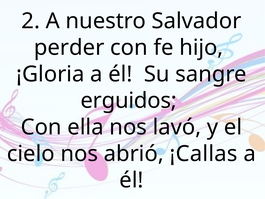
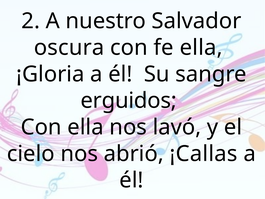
perder: perder -> oscura
fe hijo: hijo -> ella
